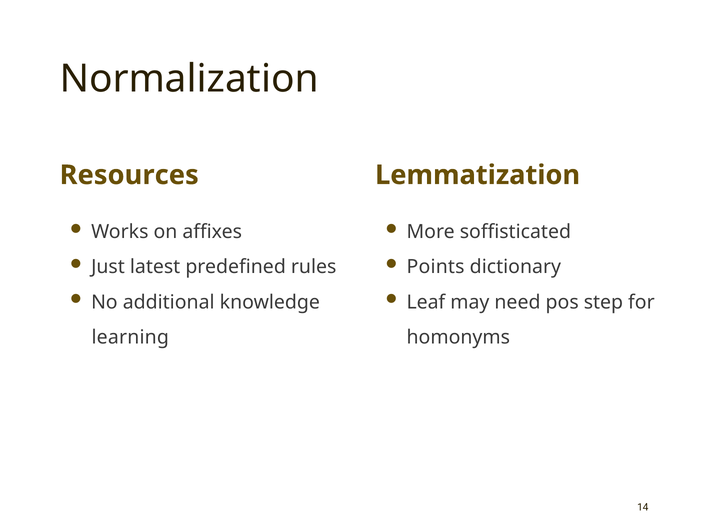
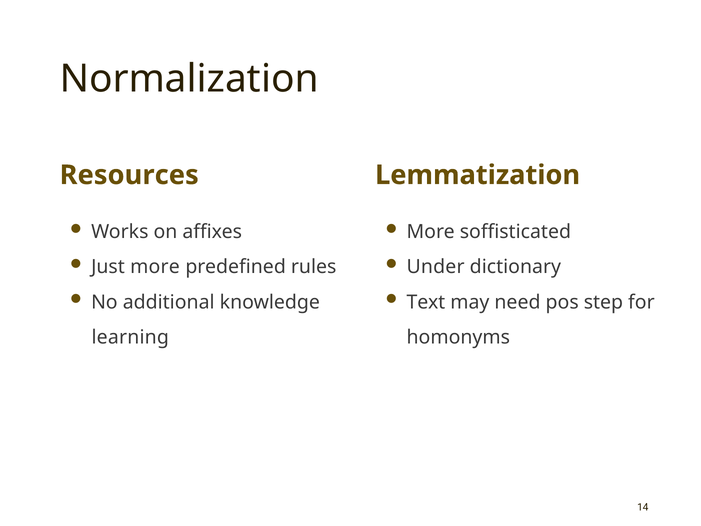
Just latest: latest -> more
Points: Points -> Under
Leaf: Leaf -> Text
